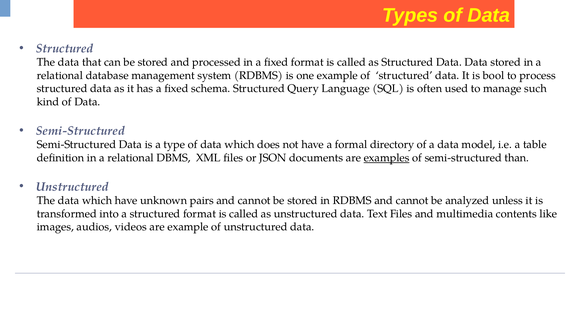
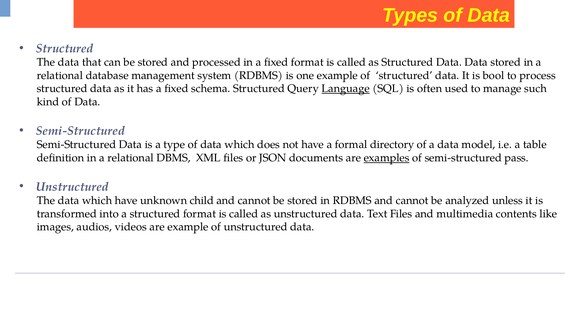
Language underline: none -> present
than: than -> pass
pairs: pairs -> child
